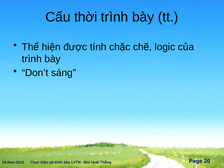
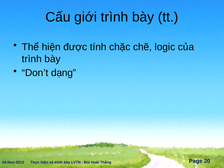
thời: thời -> giới
sáng: sáng -> dạng
